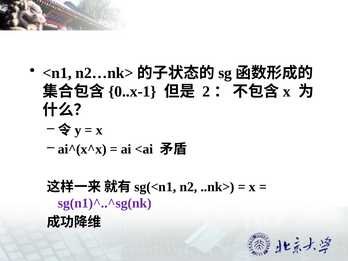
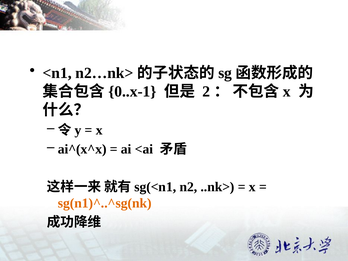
sg(n1)^..^sg(nk colour: purple -> orange
